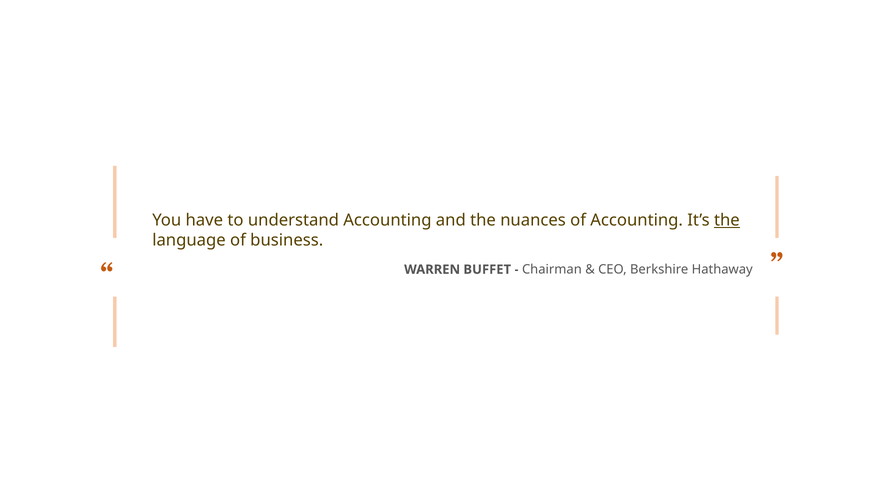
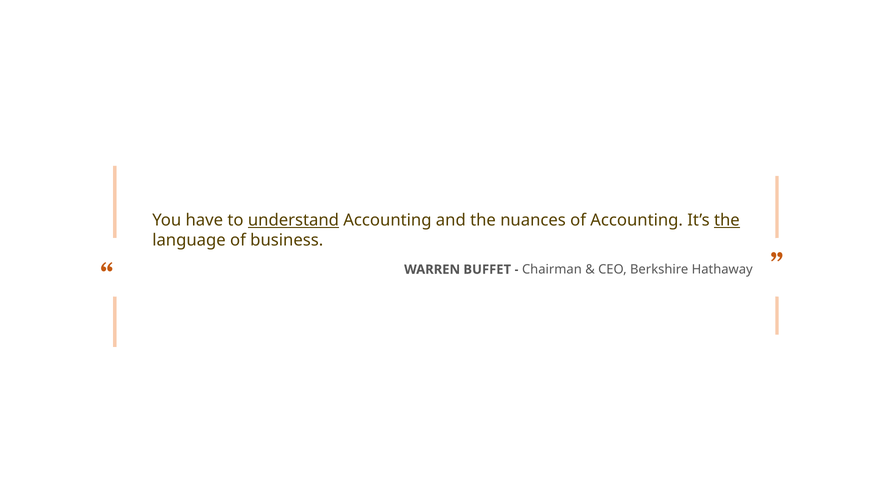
understand underline: none -> present
